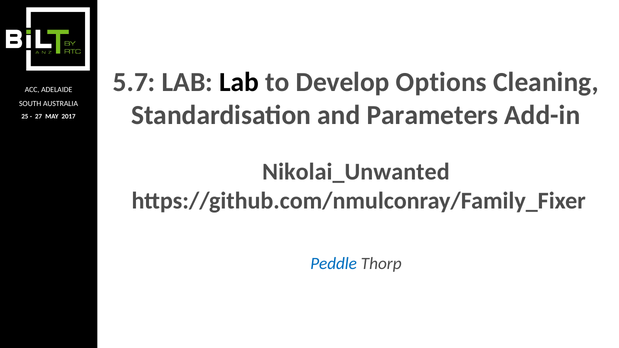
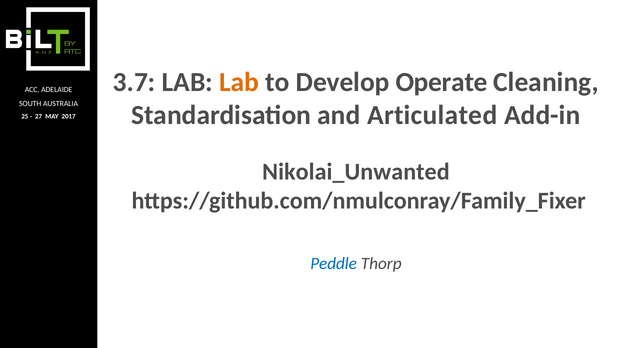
5.7: 5.7 -> 3.7
Lab at (239, 82) colour: black -> orange
Options: Options -> Operate
Parameters: Parameters -> Articulated
